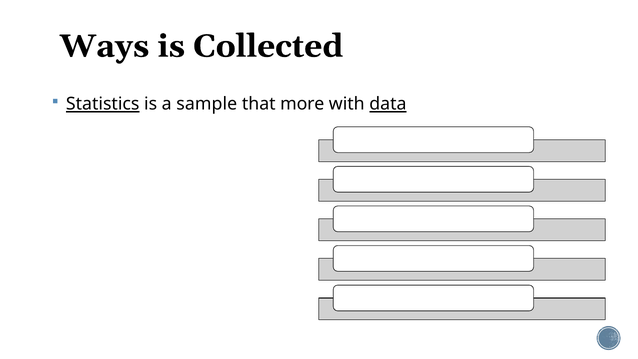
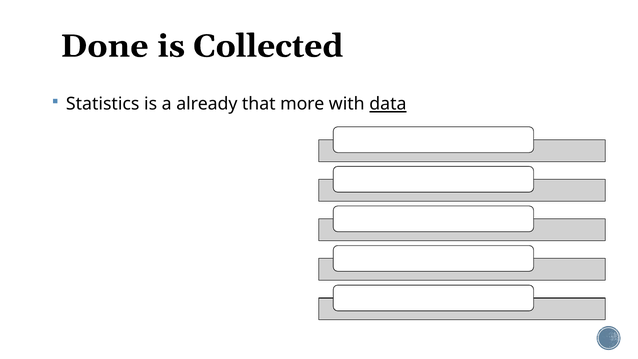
Ways: Ways -> Done
Statistics underline: present -> none
sample: sample -> already
